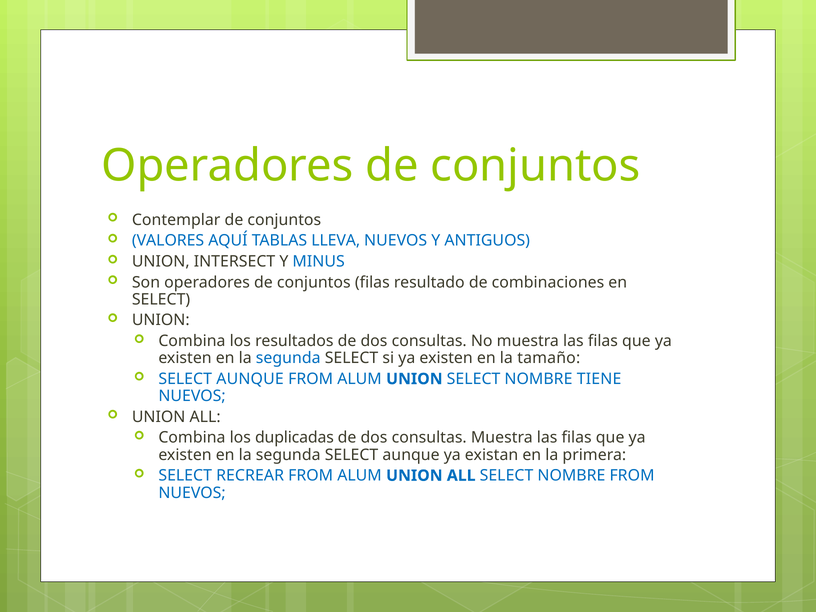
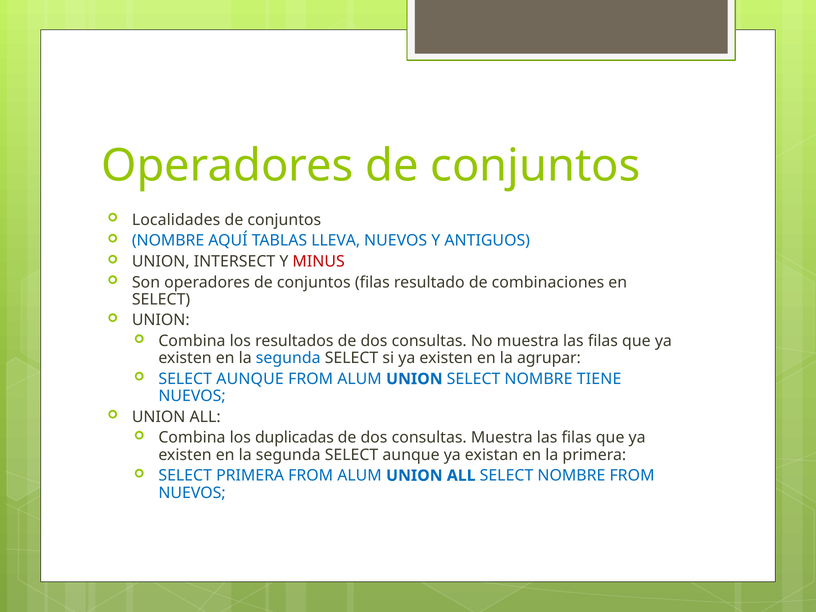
Contemplar: Contemplar -> Localidades
VALORES at (168, 241): VALORES -> NOMBRE
MINUS colour: blue -> red
tamaño: tamaño -> agrupar
SELECT RECREAR: RECREAR -> PRIMERA
